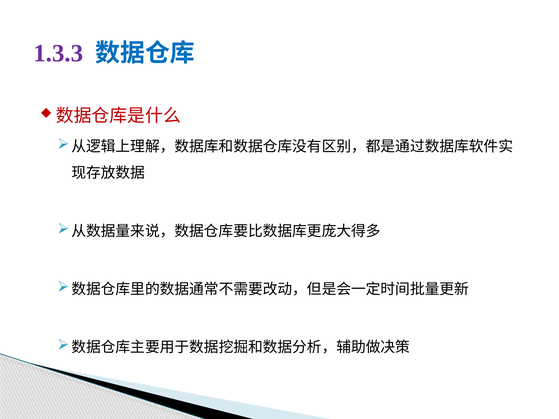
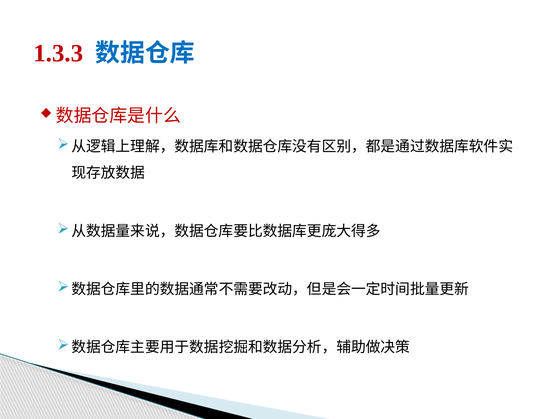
1.3.3 colour: purple -> red
